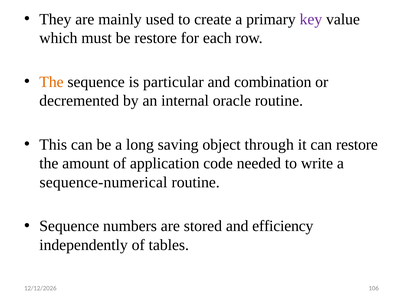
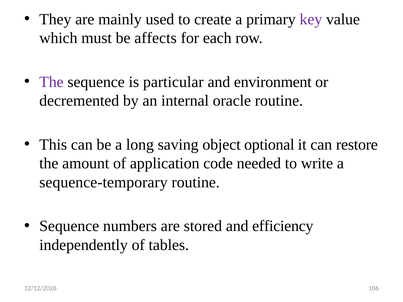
be restore: restore -> affects
The at (51, 82) colour: orange -> purple
combination: combination -> environment
through: through -> optional
sequence-numerical: sequence-numerical -> sequence-temporary
